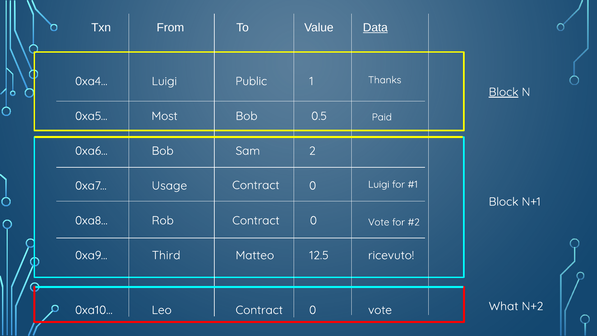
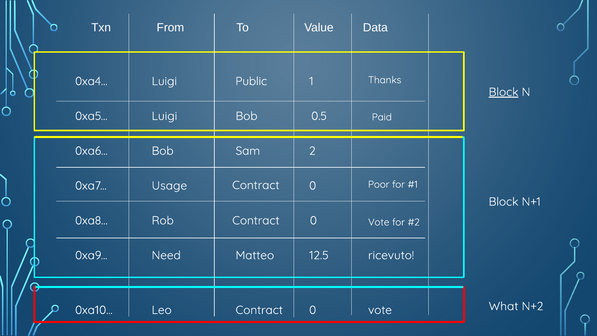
Data underline: present -> none
0xa5 Most: Most -> Luigi
Luigi at (379, 184): Luigi -> Poor
Third: Third -> Need
